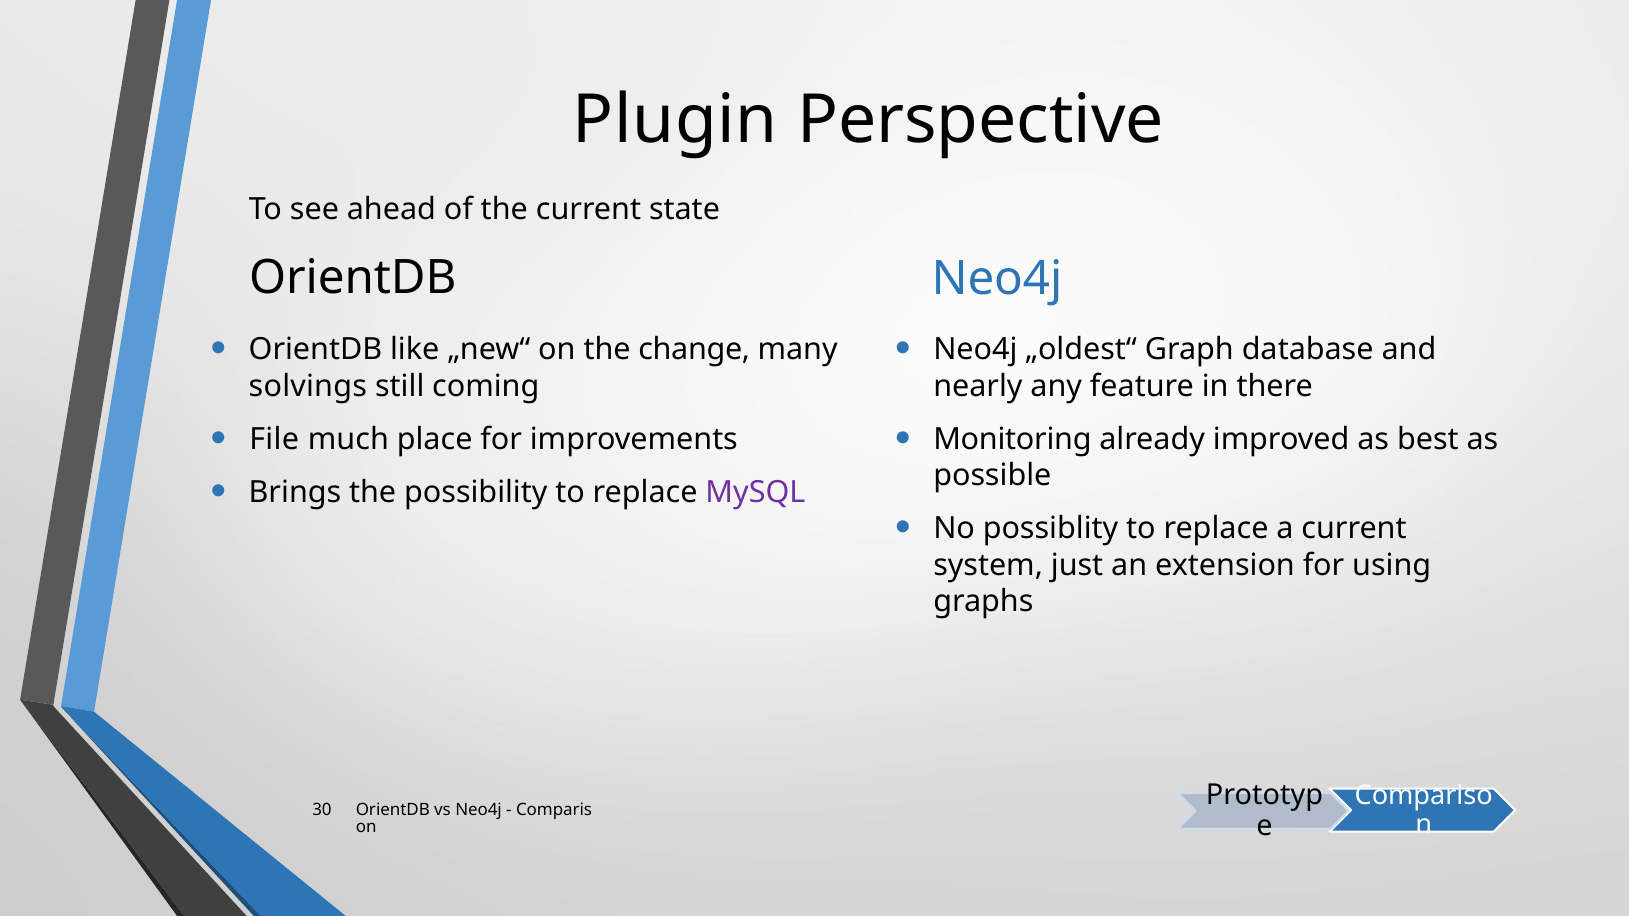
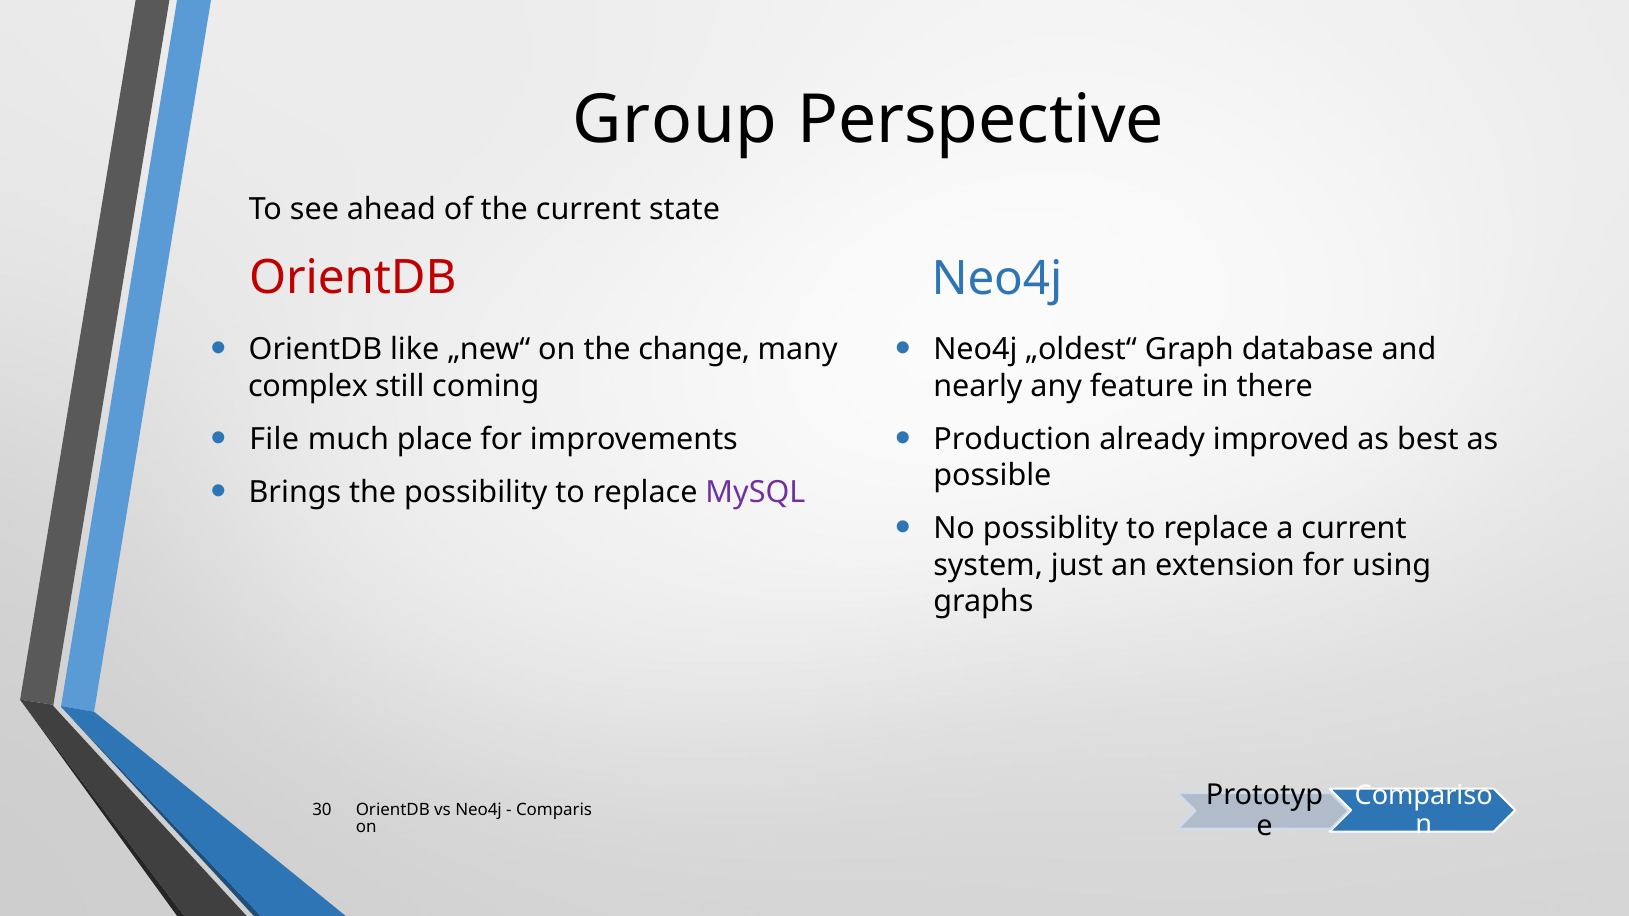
Plugin: Plugin -> Group
OrientDB at (353, 278) colour: black -> red
solvings: solvings -> complex
Monitoring: Monitoring -> Production
